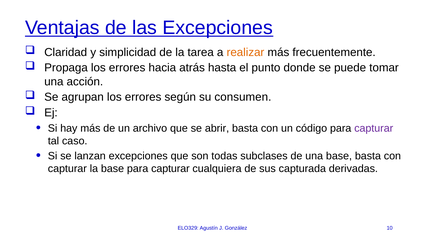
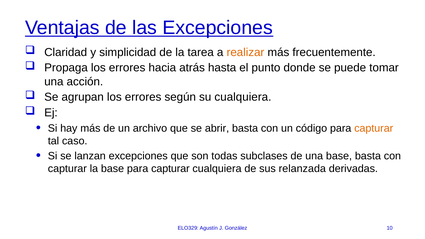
su consumen: consumen -> cualquiera
capturar at (374, 128) colour: purple -> orange
capturada: capturada -> relanzada
